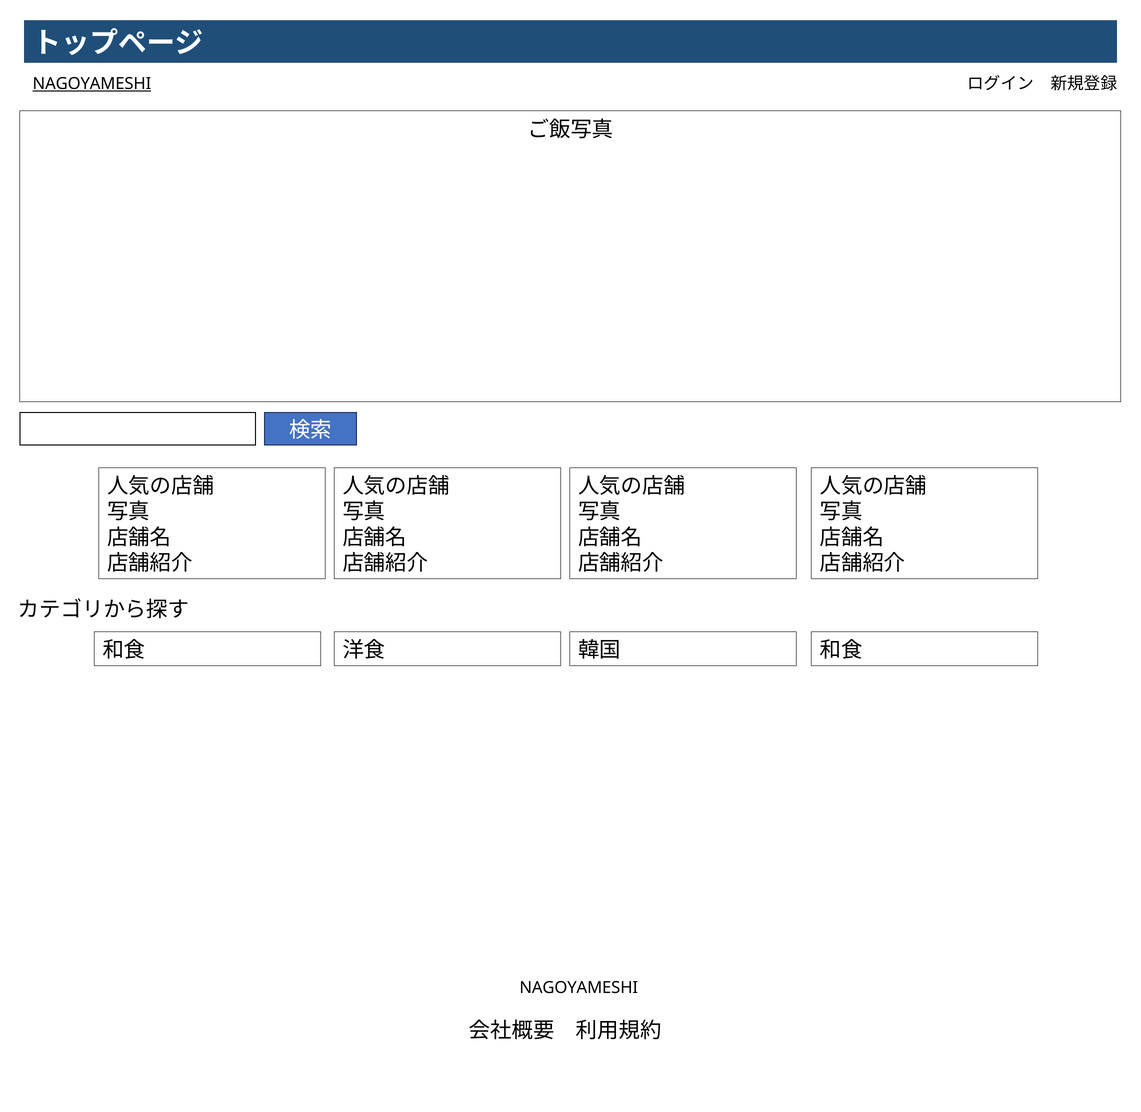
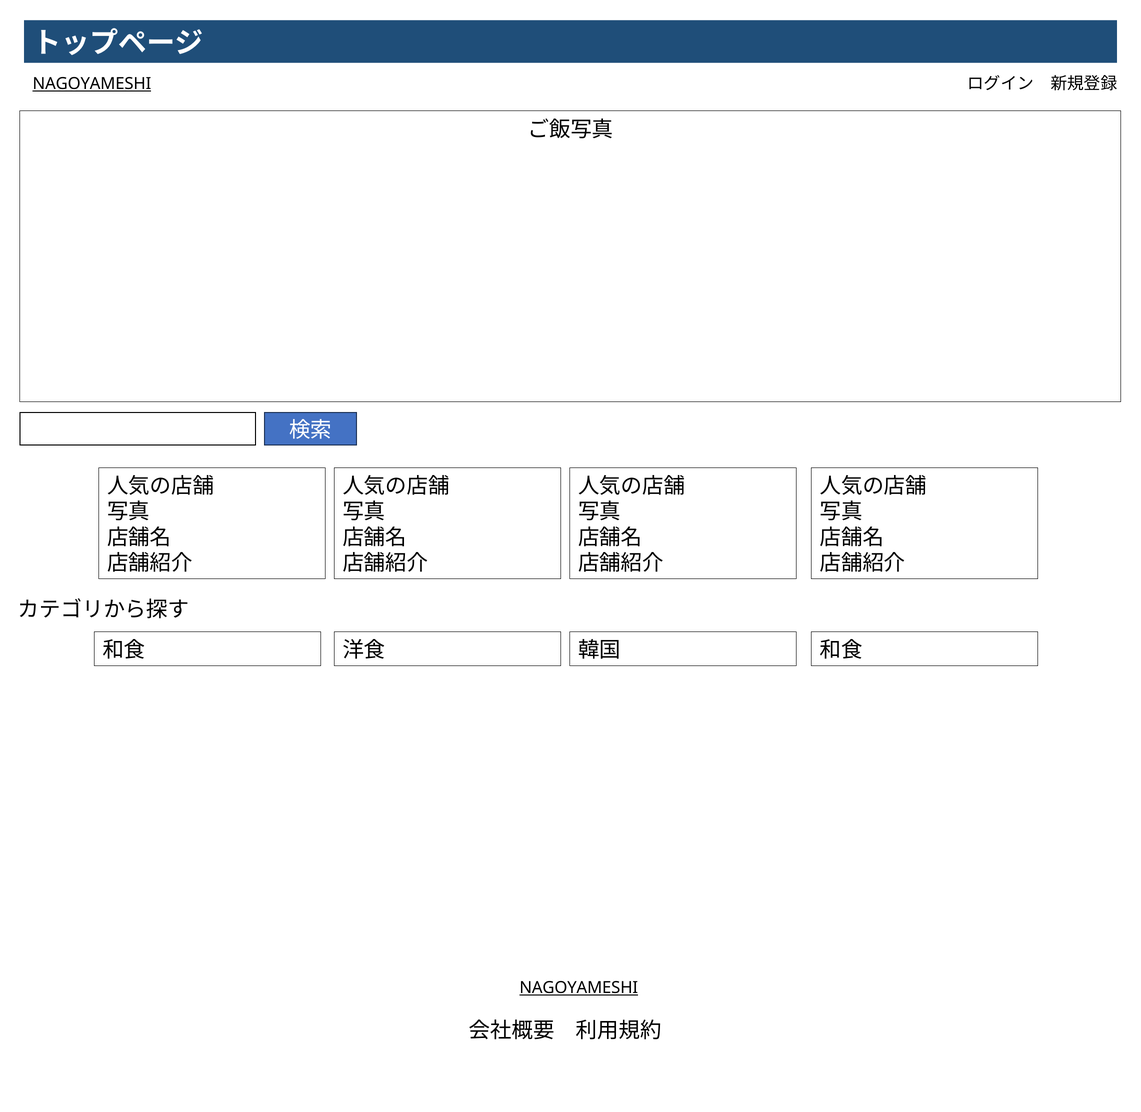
NAGOYAMESHI at (579, 987) underline: none -> present
